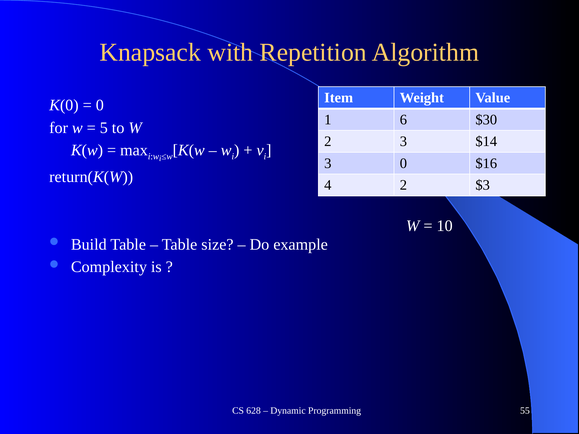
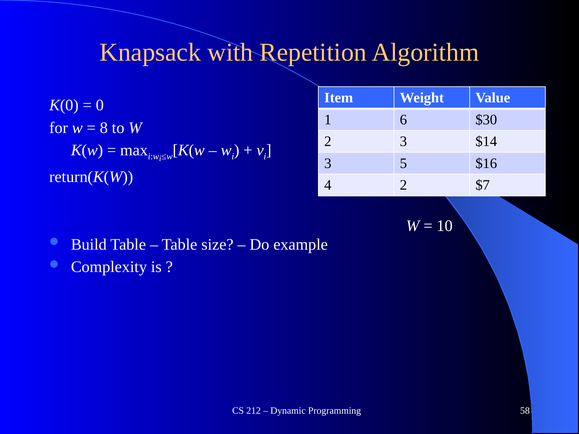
5: 5 -> 8
3 0: 0 -> 5
$3: $3 -> $7
628: 628 -> 212
55: 55 -> 58
